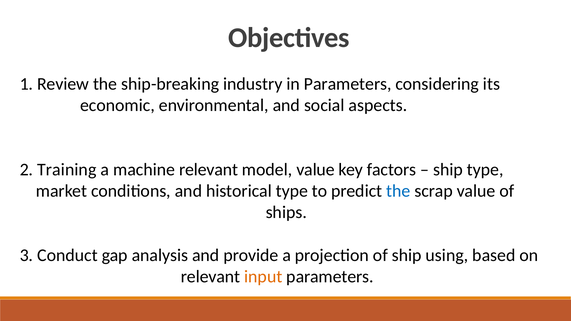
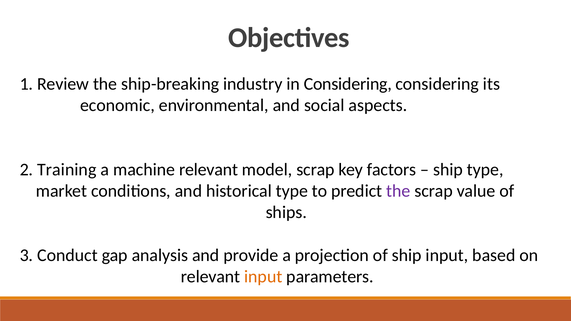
in Parameters: Parameters -> Considering
model value: value -> scrap
the at (398, 191) colour: blue -> purple
ship using: using -> input
